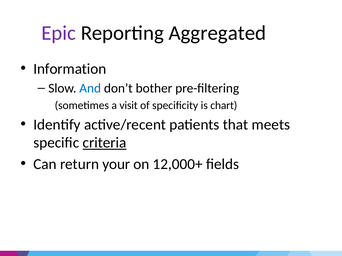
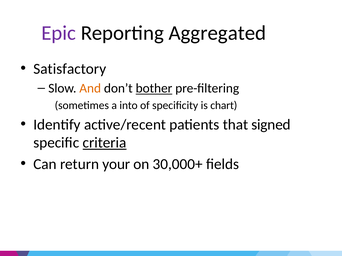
Information: Information -> Satisfactory
And colour: blue -> orange
bother underline: none -> present
visit: visit -> into
meets: meets -> signed
12,000+: 12,000+ -> 30,000+
